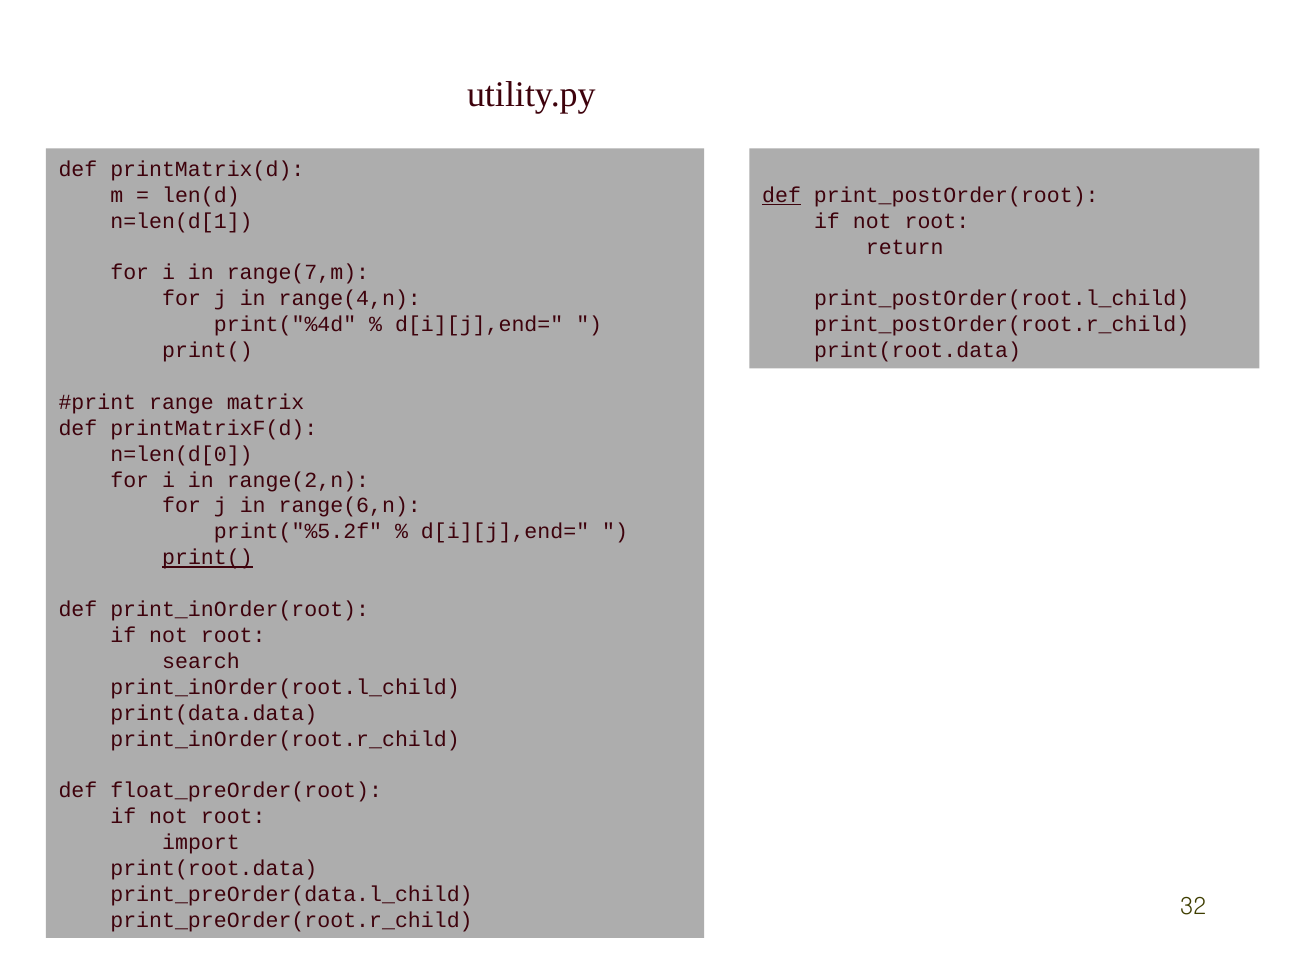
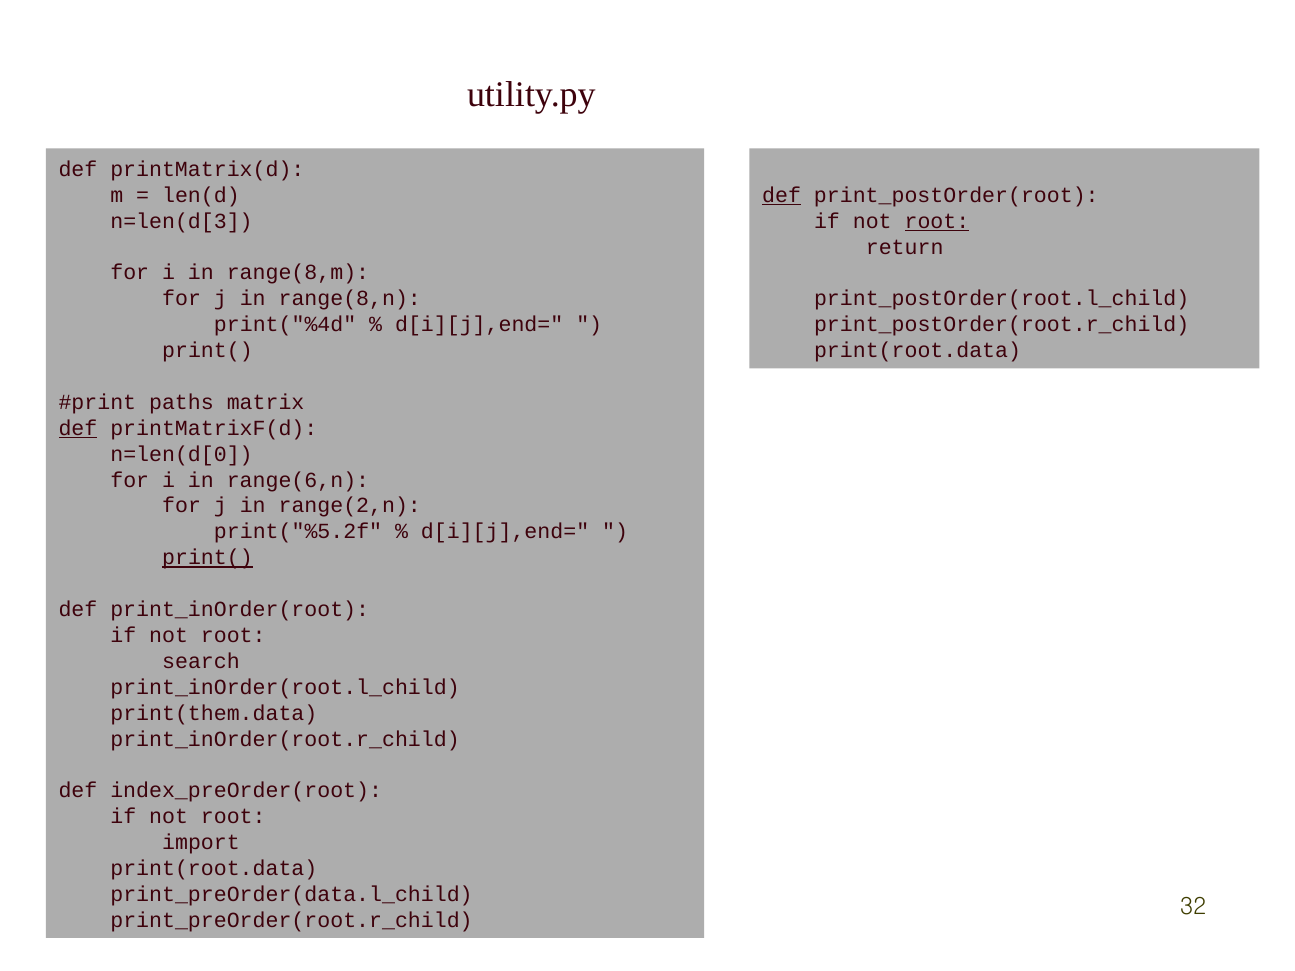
n=len(d[1: n=len(d[1 -> n=len(d[3
root at (937, 221) underline: none -> present
range(7,m: range(7,m -> range(8,m
range(4,n: range(4,n -> range(8,n
range: range -> paths
def at (78, 428) underline: none -> present
range(2,n: range(2,n -> range(6,n
range(6,n: range(6,n -> range(2,n
print(data.data: print(data.data -> print(them.data
float_preOrder(root: float_preOrder(root -> index_preOrder(root
